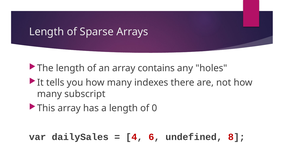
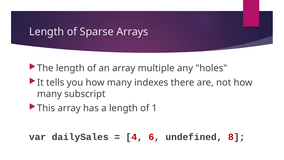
contains: contains -> multiple
0: 0 -> 1
